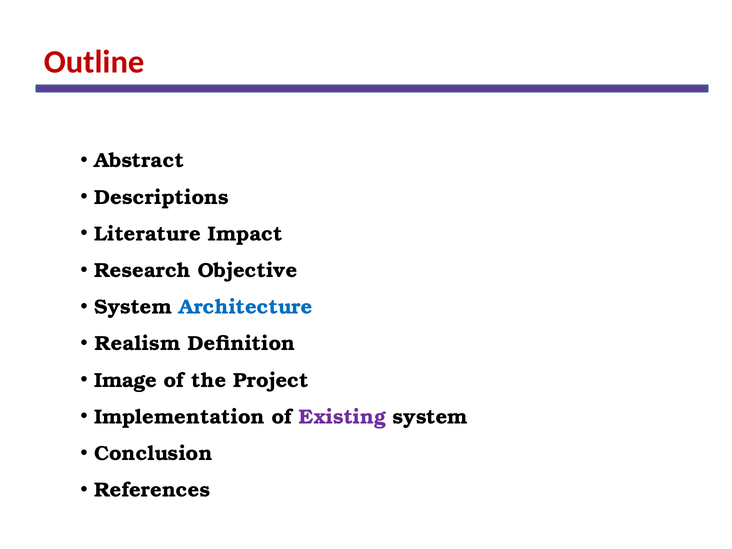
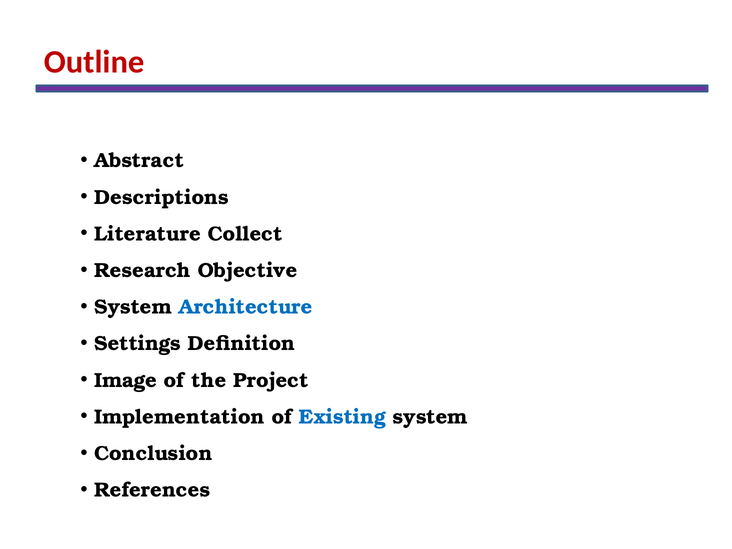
Impact: Impact -> Collect
Realism: Realism -> Settings
Existing colour: purple -> blue
